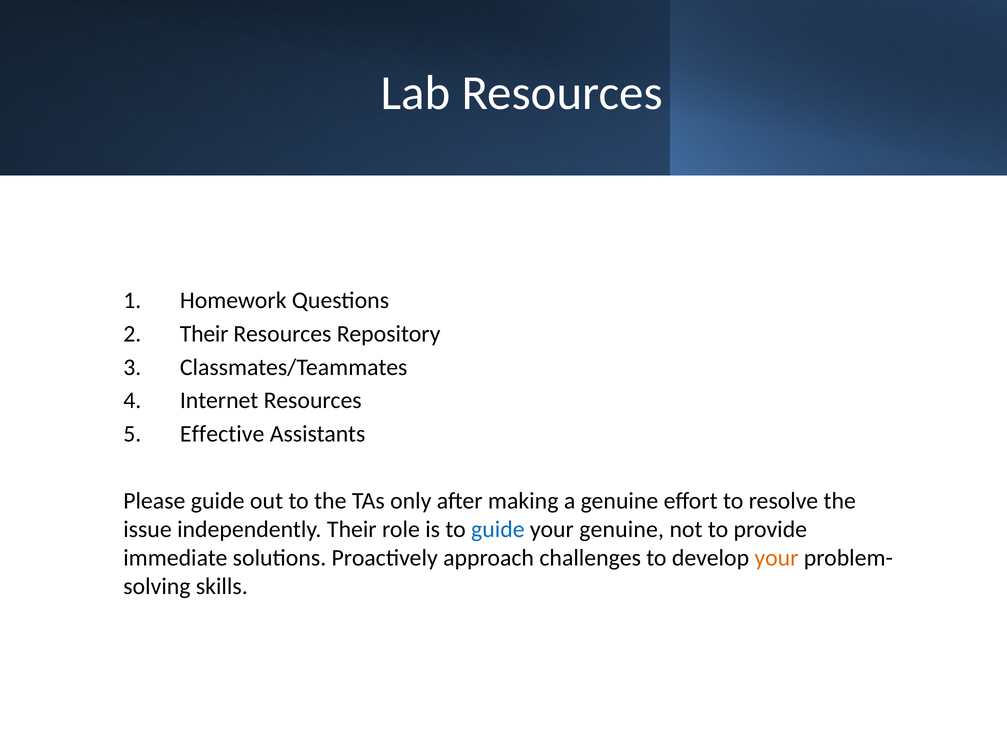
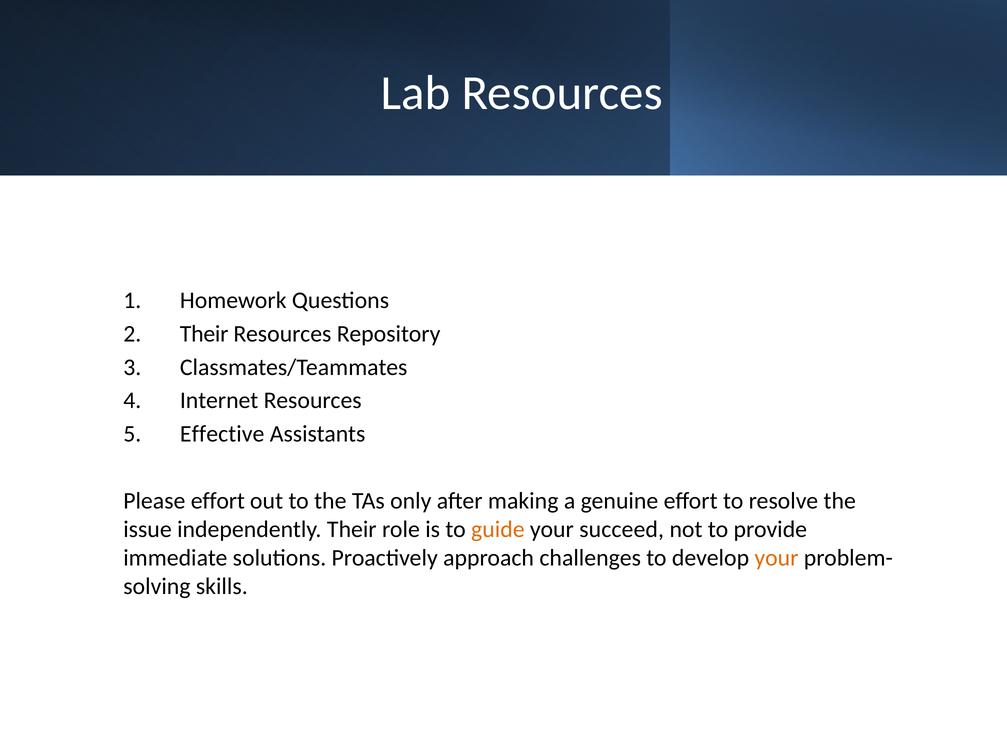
Please guide: guide -> effort
guide at (498, 529) colour: blue -> orange
your genuine: genuine -> succeed
